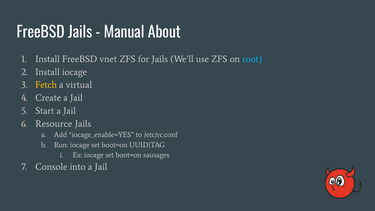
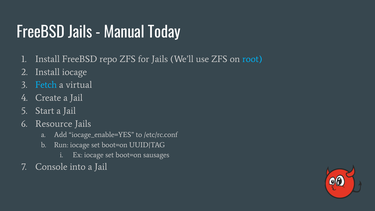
About: About -> Today
vnet: vnet -> repo
Fetch colour: yellow -> light blue
